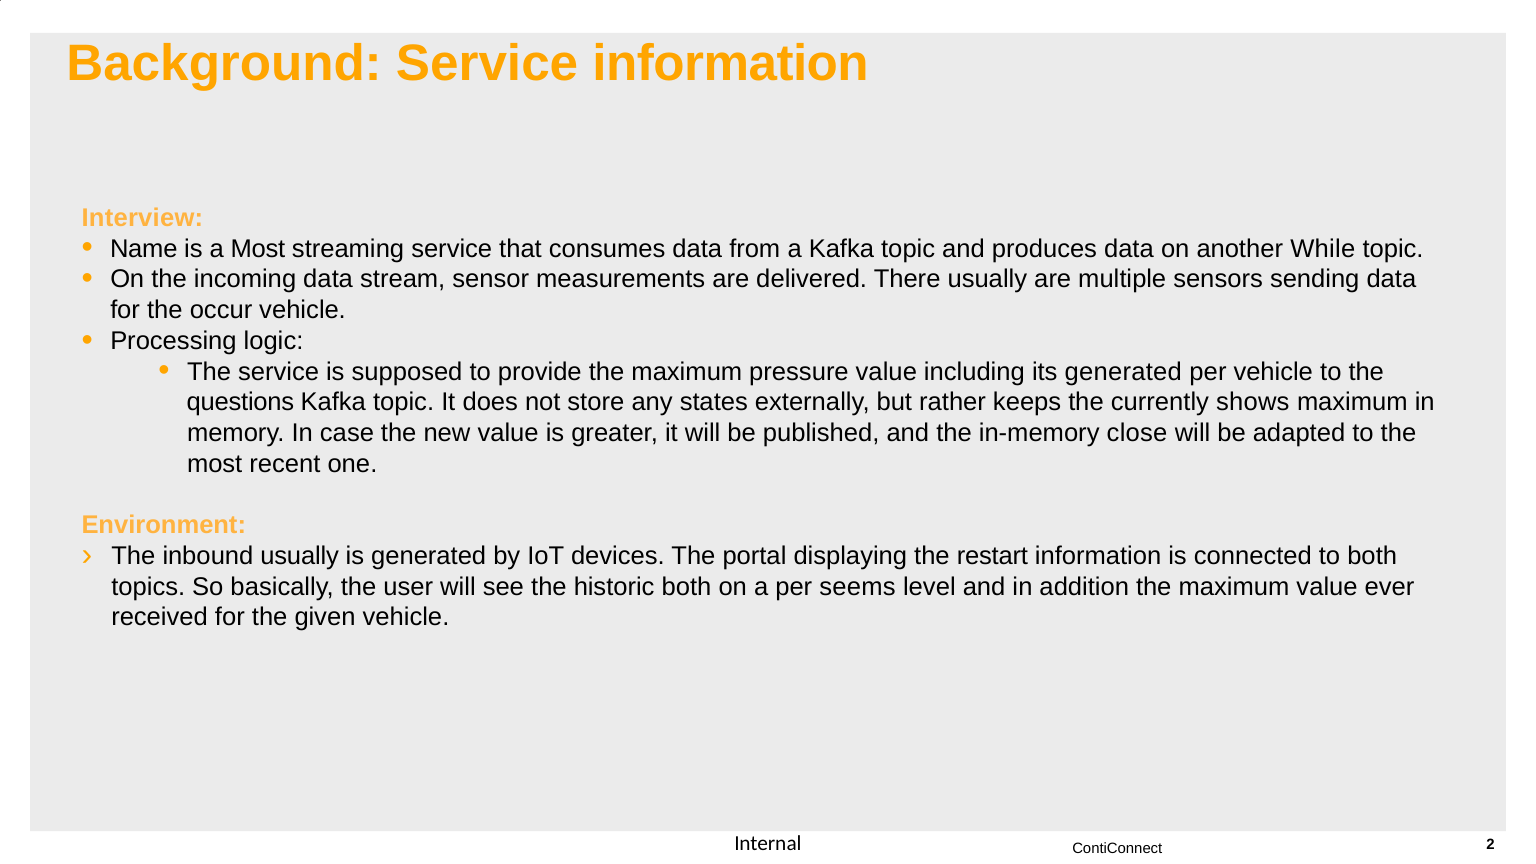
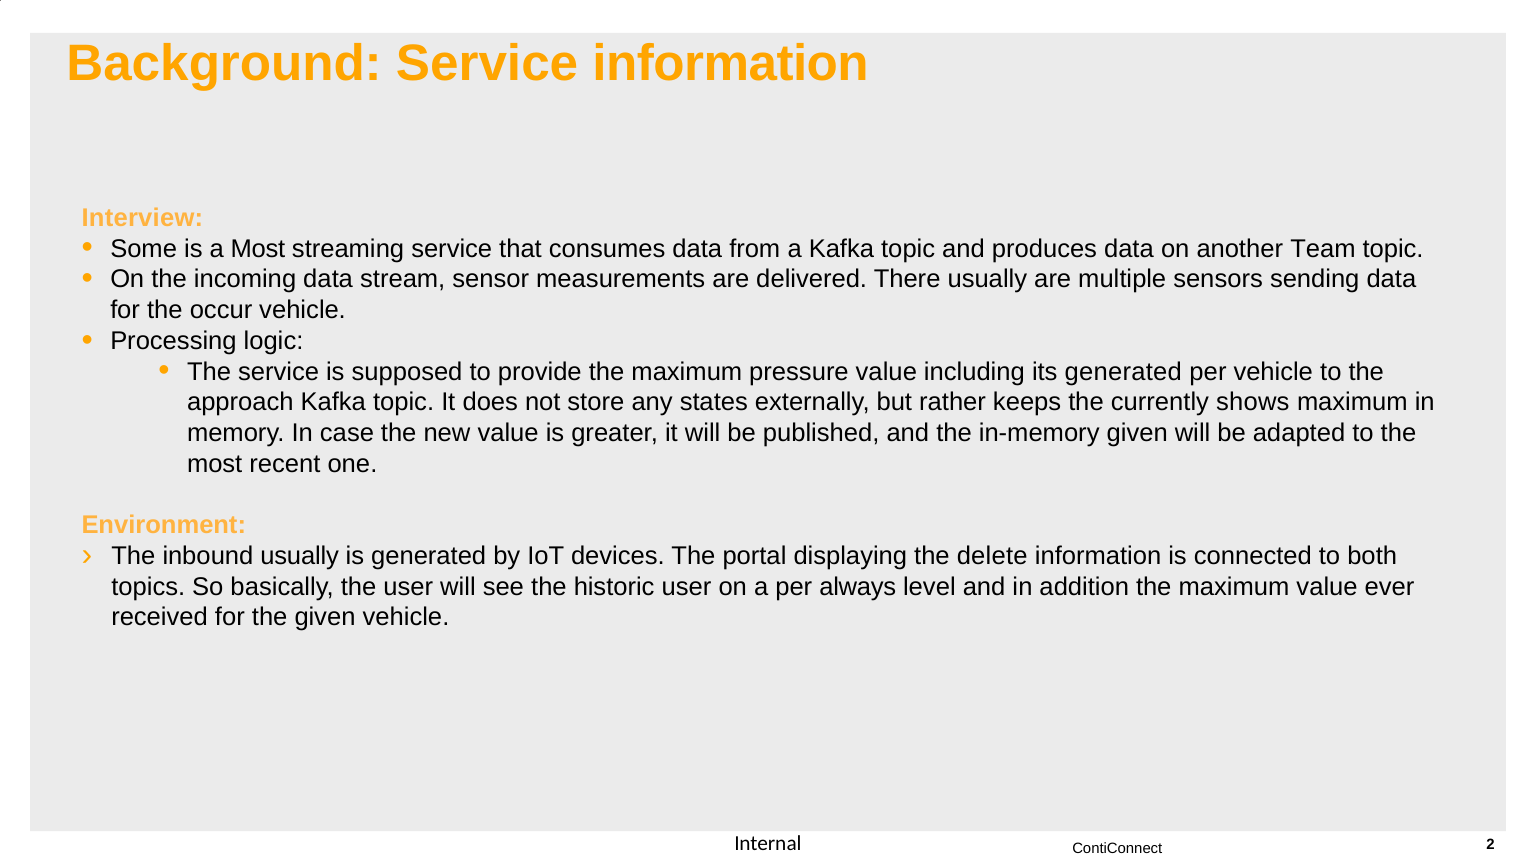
Name: Name -> Some
While: While -> Team
questions: questions -> approach
in-memory close: close -> given
restart: restart -> delete
historic both: both -> user
seems: seems -> always
